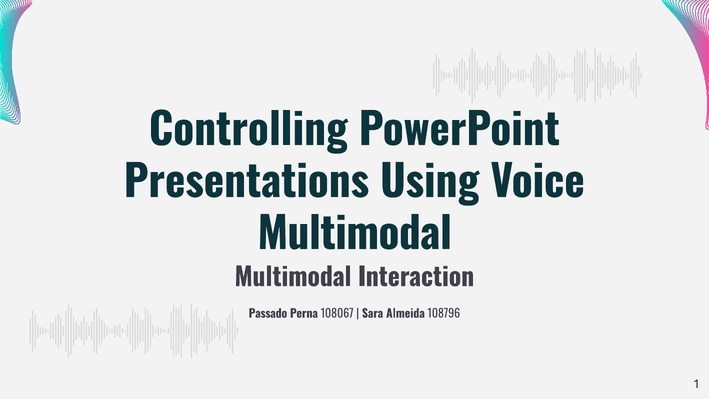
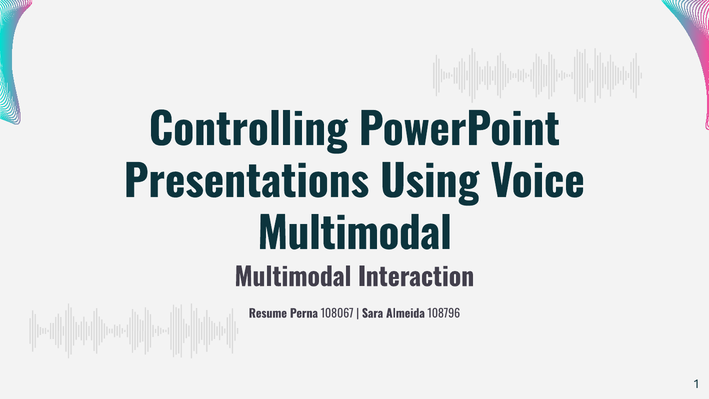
Passado: Passado -> Resume
